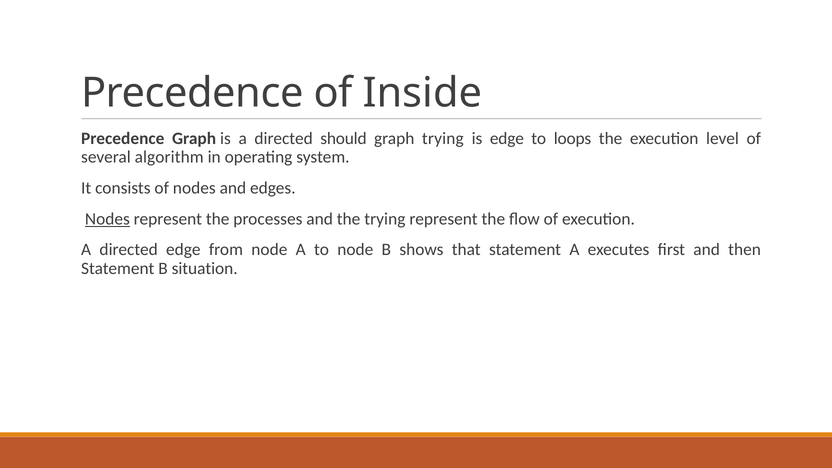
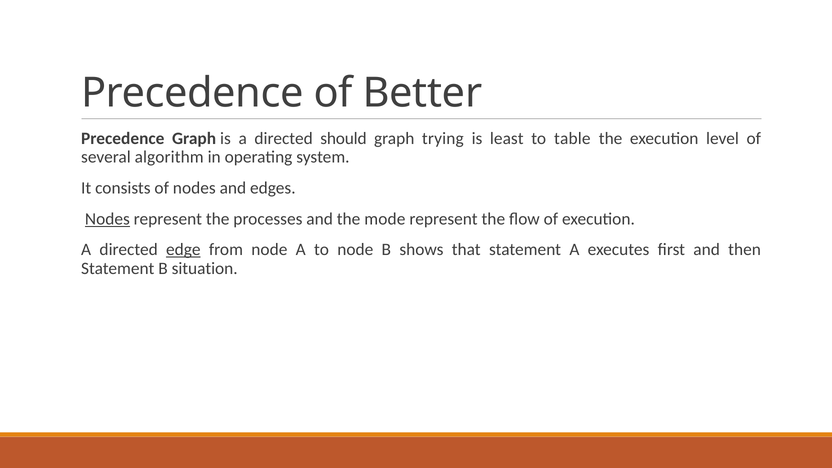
Inside: Inside -> Better
is edge: edge -> least
loops: loops -> table
the trying: trying -> mode
edge at (183, 250) underline: none -> present
